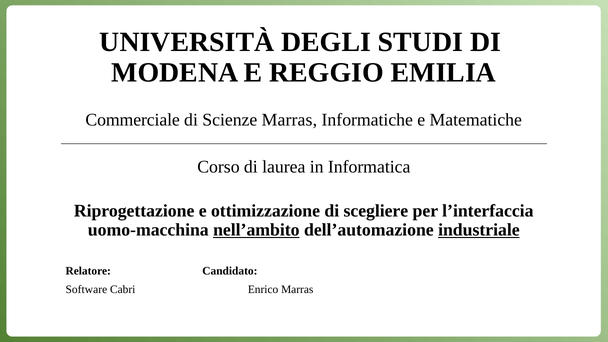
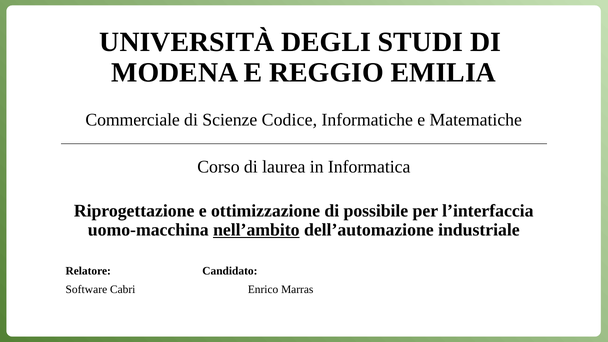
Scienze Marras: Marras -> Codice
scegliere: scegliere -> possibile
industriale underline: present -> none
